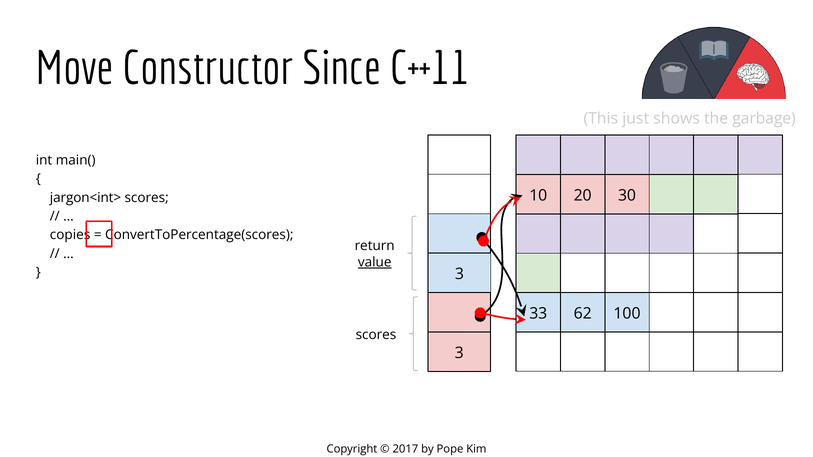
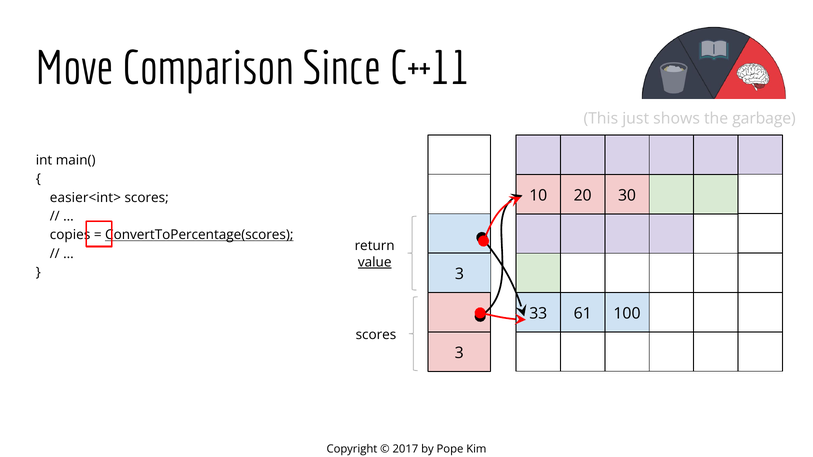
Constructor: Constructor -> Comparison
jargon<int>: jargon<int> -> easier<int>
ConvertToPercentage(scores underline: none -> present
62: 62 -> 61
